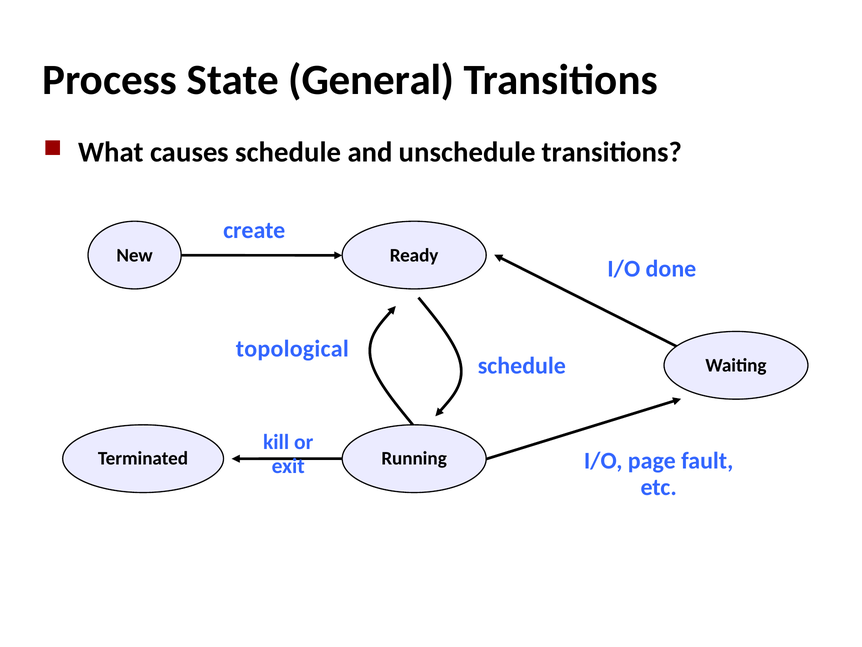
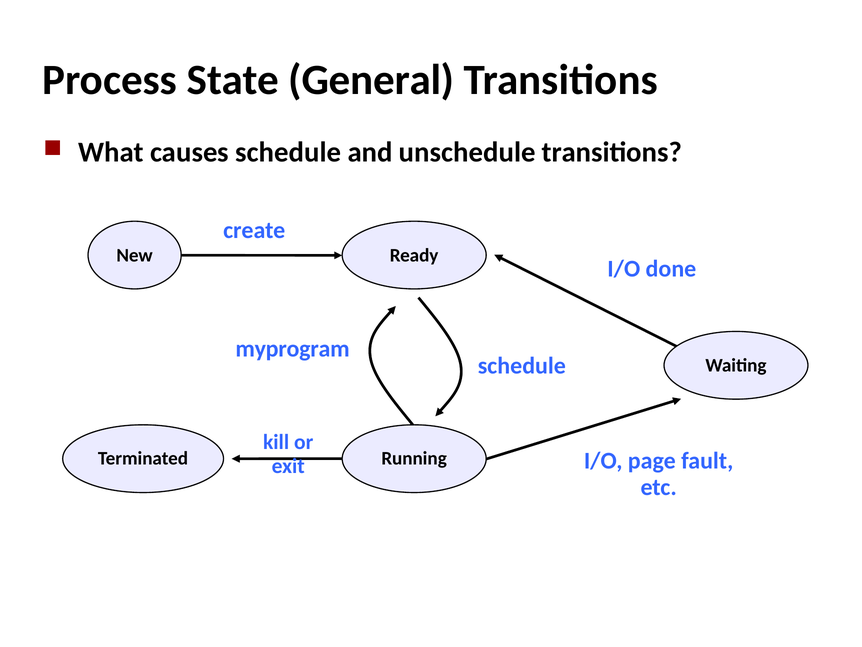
topological: topological -> myprogram
